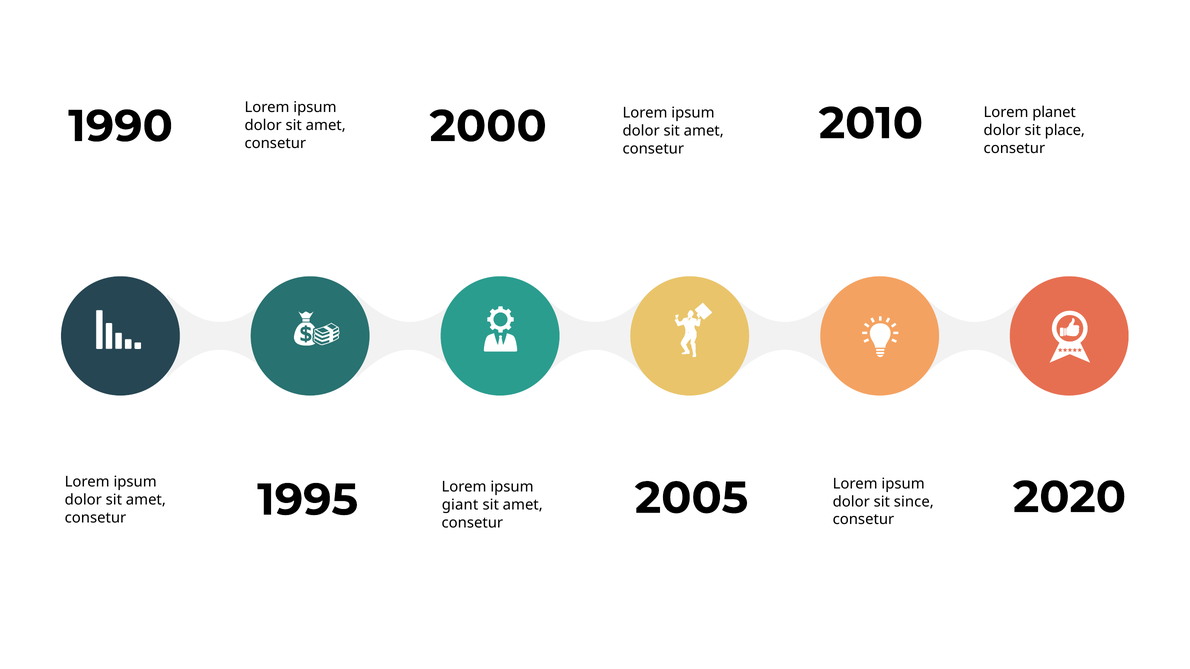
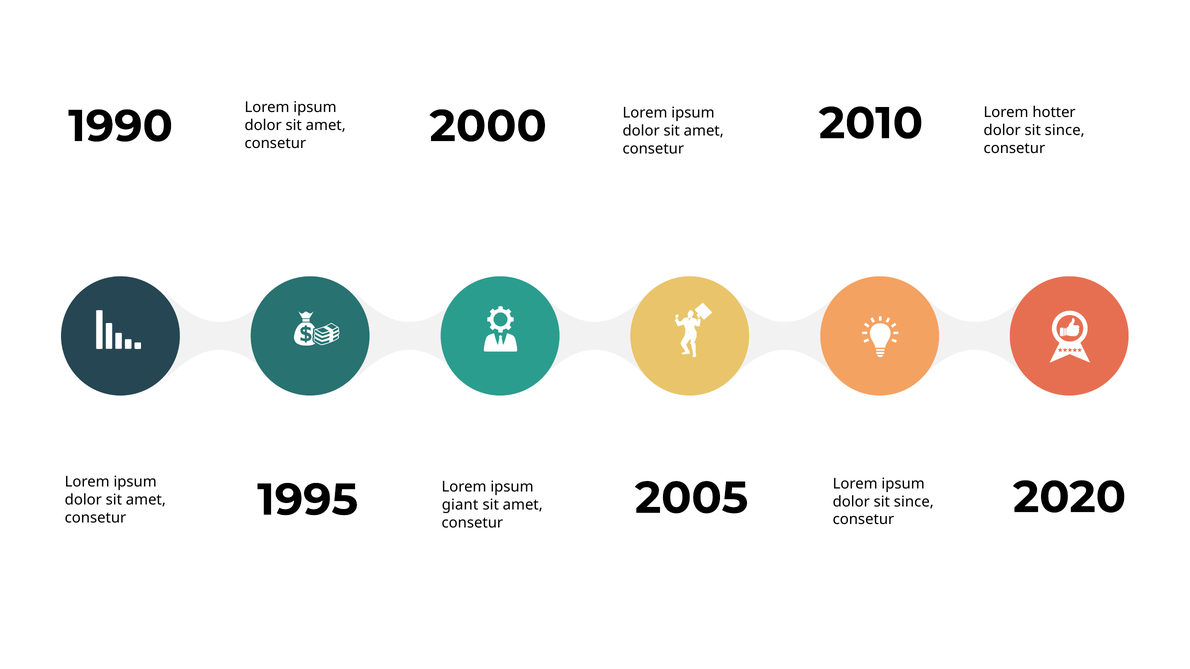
planet: planet -> hotter
place at (1065, 130): place -> since
